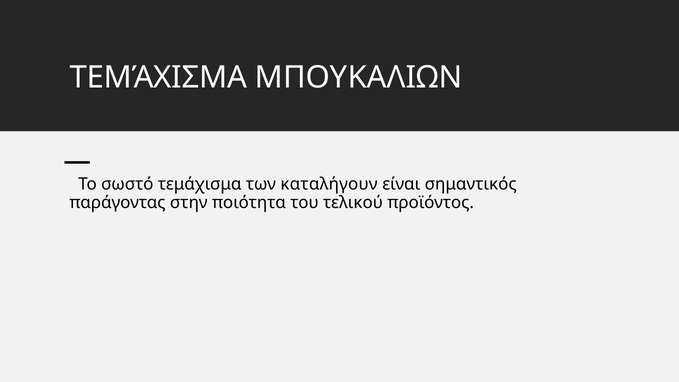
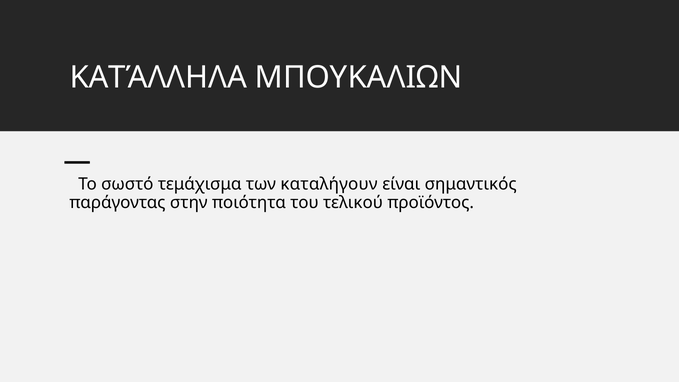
ΤΕΜΆΧΙΣΜΑ at (158, 78): ΤΕΜΆΧΙΣΜΑ -> ΚΑΤΆΛΛΗΛΑ
